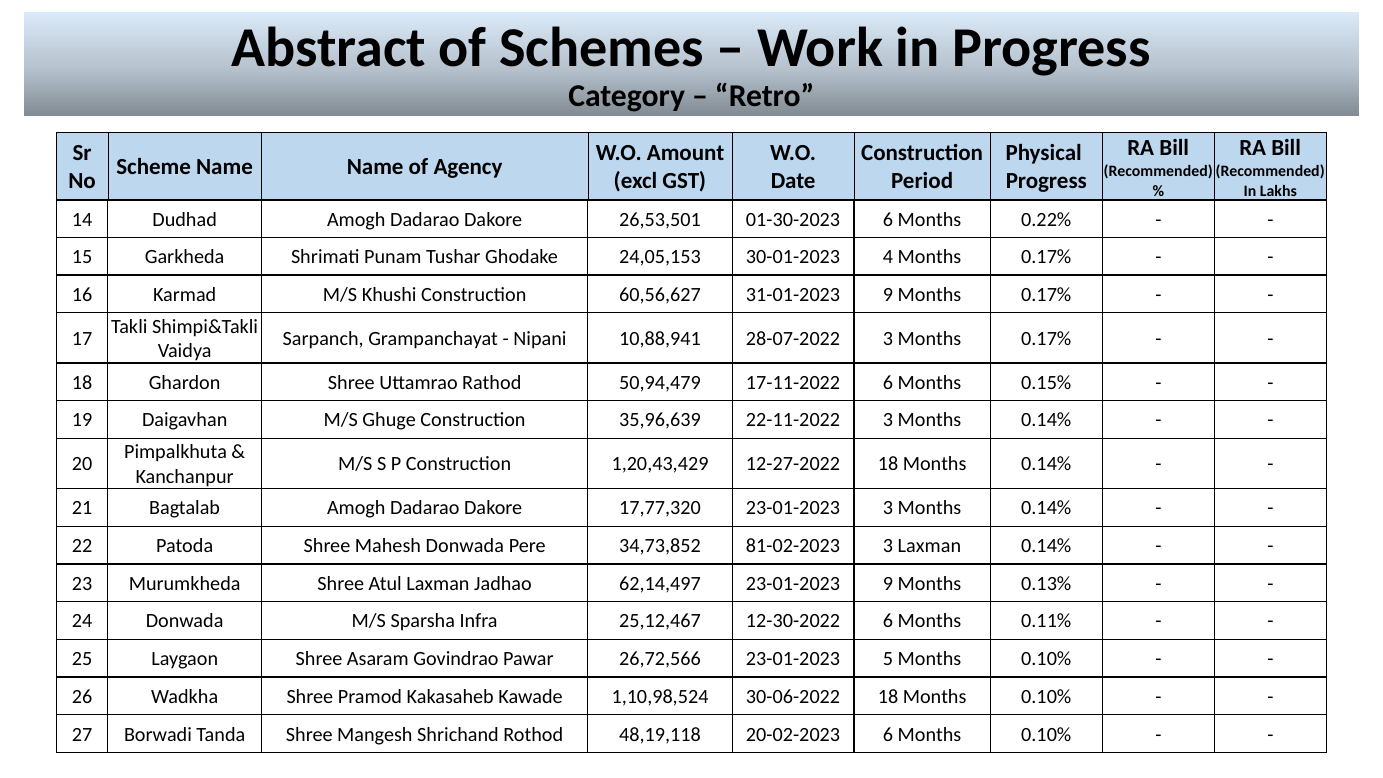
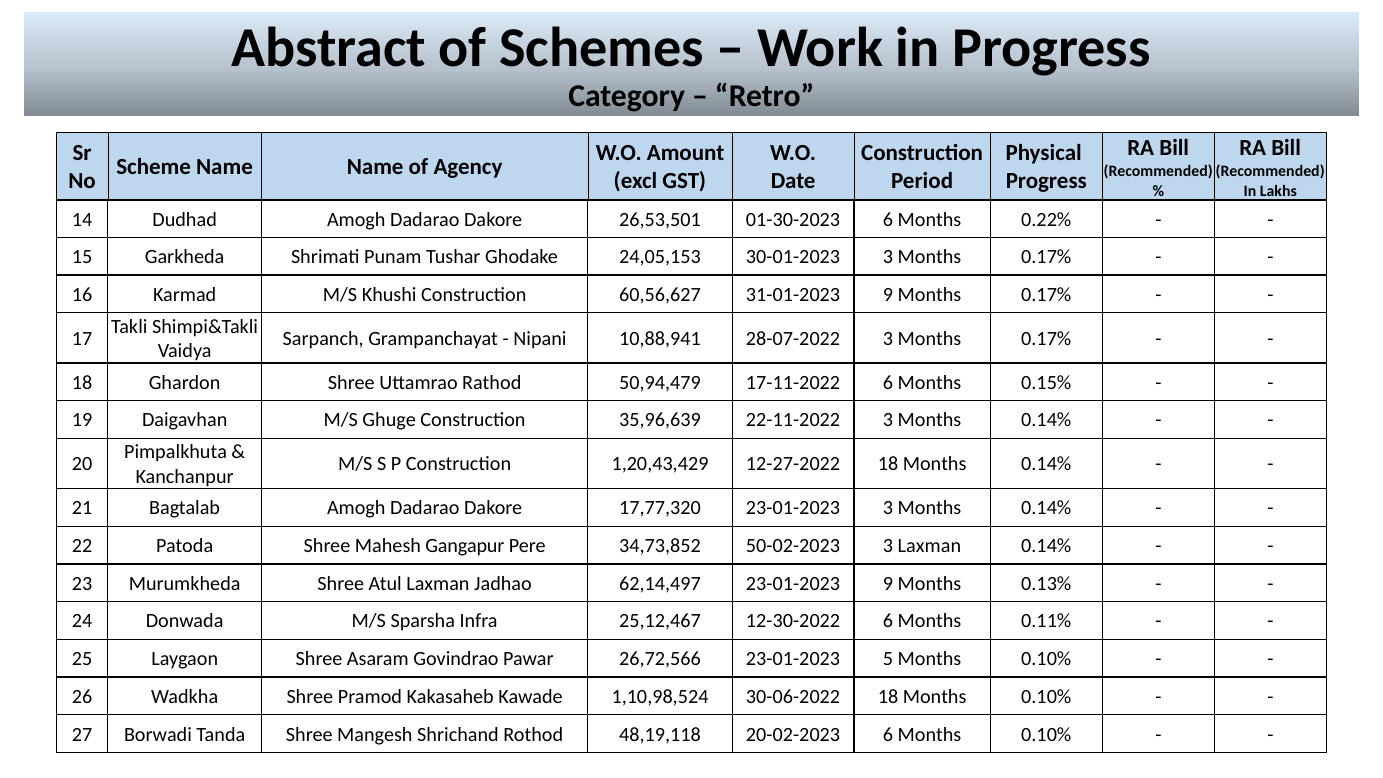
30-01-2023 4: 4 -> 3
Mahesh Donwada: Donwada -> Gangapur
81-02-2023: 81-02-2023 -> 50-02-2023
